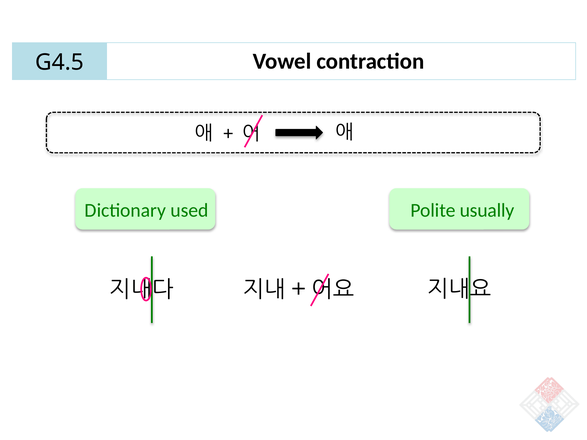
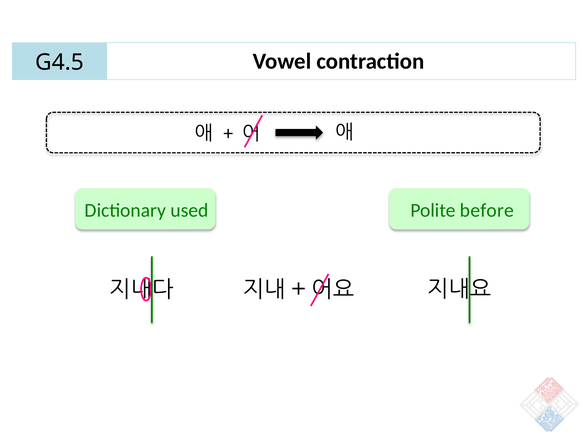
usually: usually -> before
